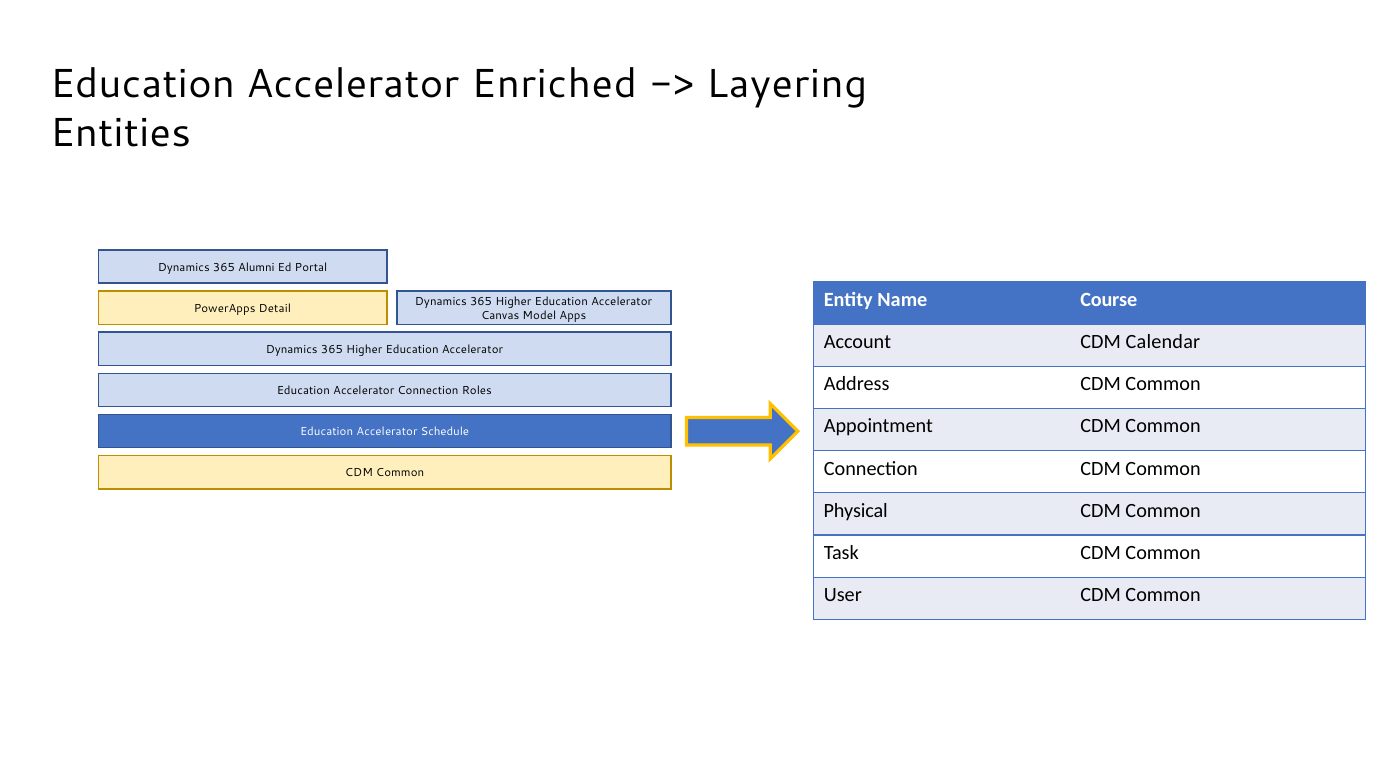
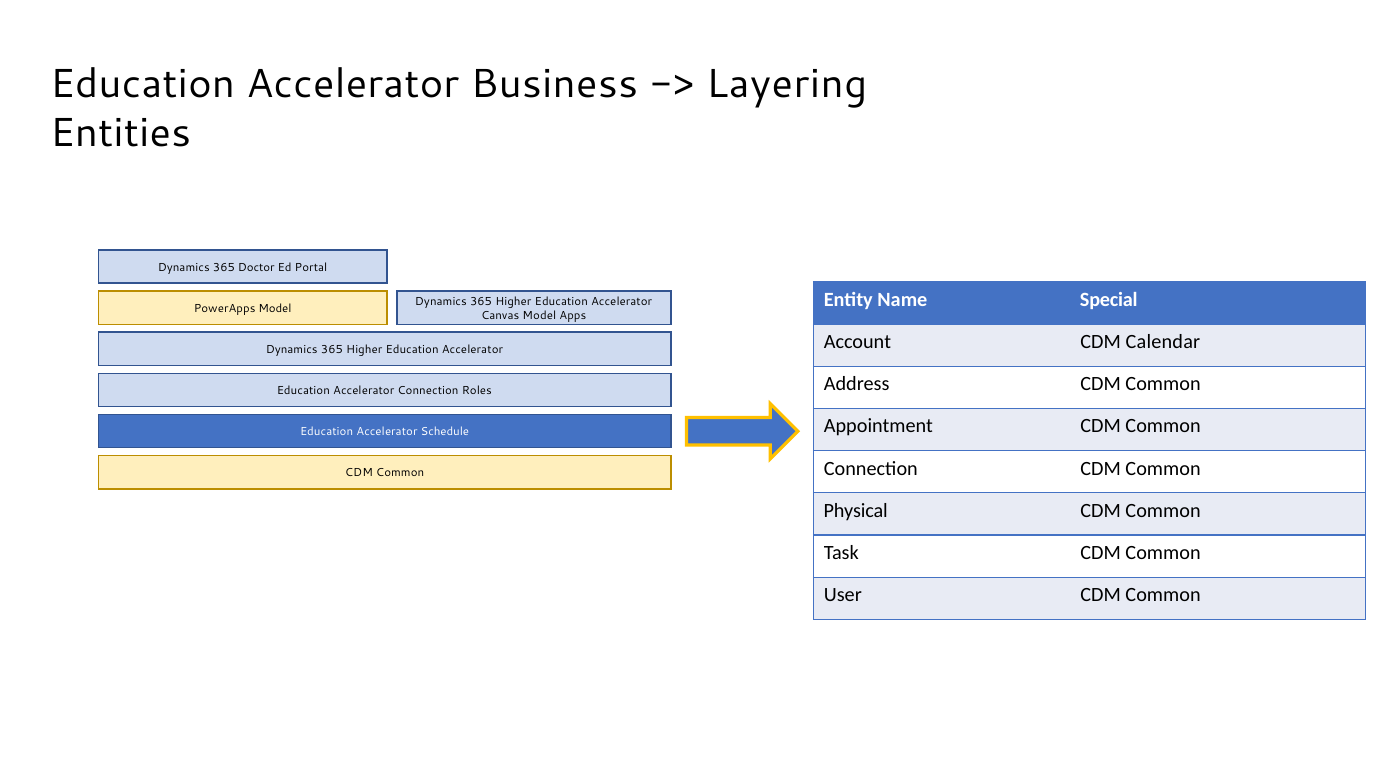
Enriched: Enriched -> Business
Alumni: Alumni -> Doctor
Course: Course -> Special
PowerApps Detail: Detail -> Model
